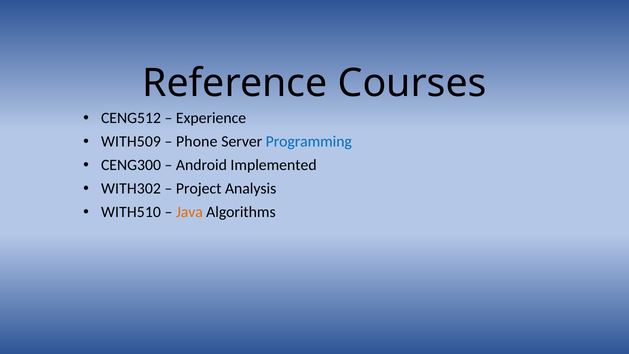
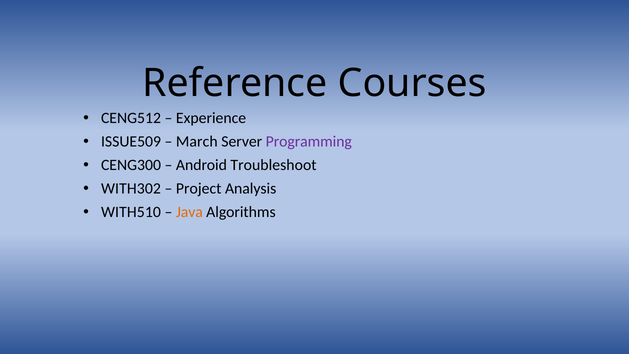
WITH509: WITH509 -> ISSUE509
Phone: Phone -> March
Programming colour: blue -> purple
Implemented: Implemented -> Troubleshoot
